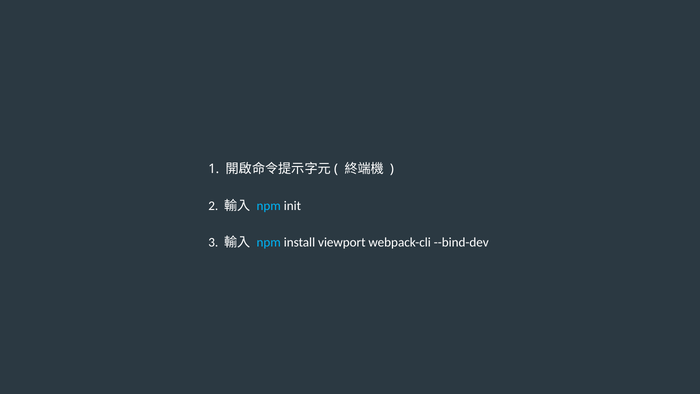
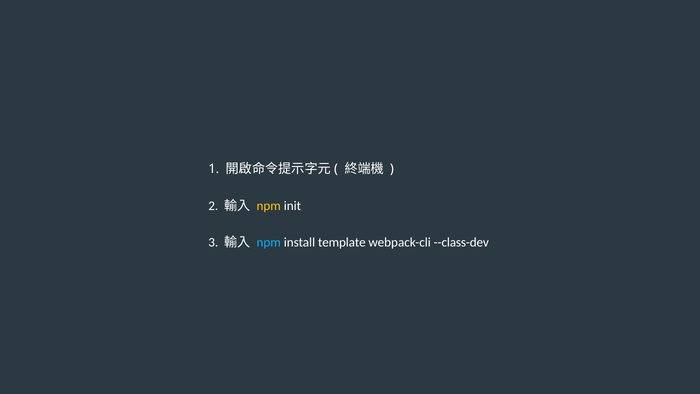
npm at (269, 206) colour: light blue -> yellow
viewport: viewport -> template
--bind-dev: --bind-dev -> --class-dev
